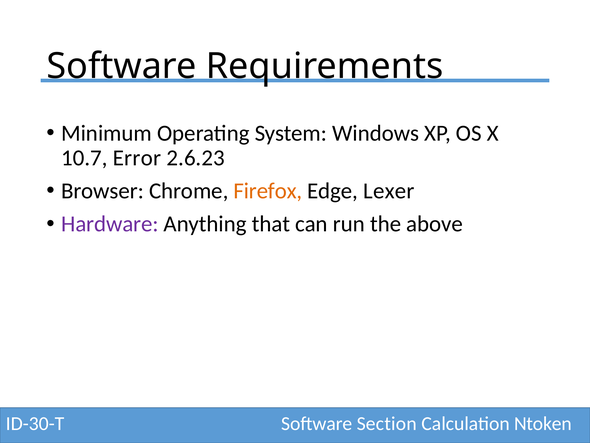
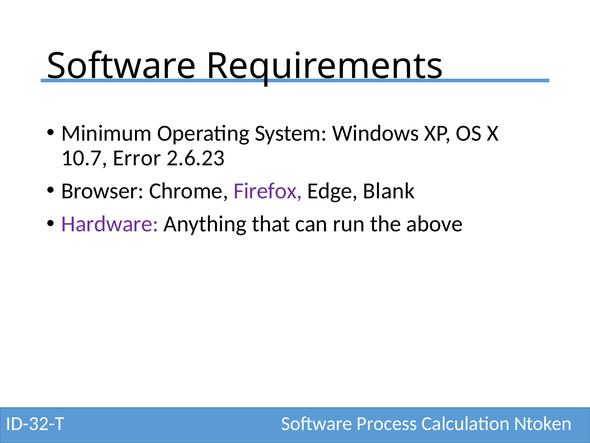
Firefox colour: orange -> purple
Lexer: Lexer -> Blank
ID-30-T: ID-30-T -> ID-32-T
Section: Section -> Process
